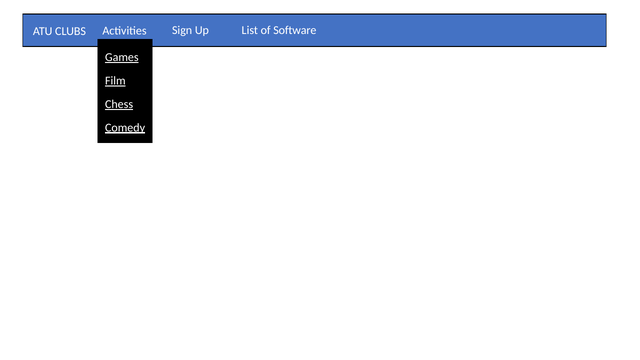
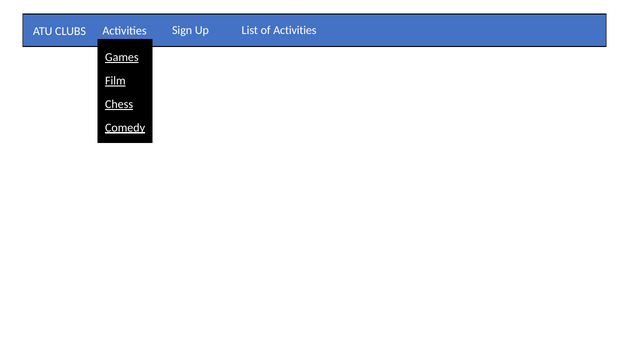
of Software: Software -> Activities
